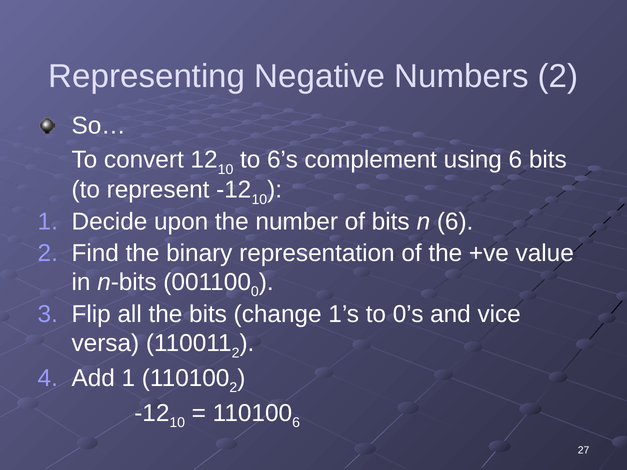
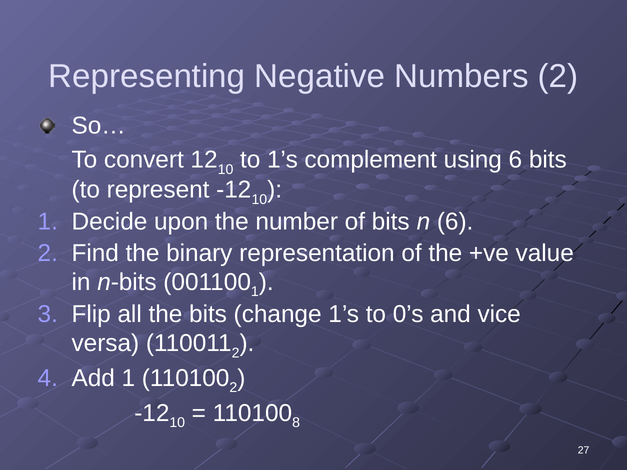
to 6’s: 6’s -> 1’s
0 at (255, 292): 0 -> 1
6 at (296, 423): 6 -> 8
